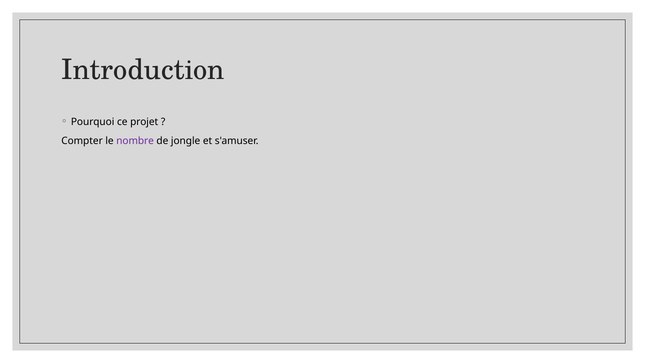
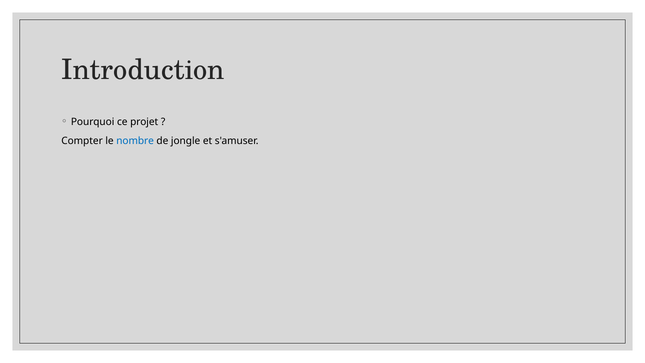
nombre colour: purple -> blue
